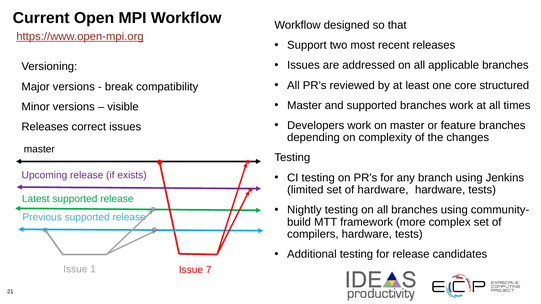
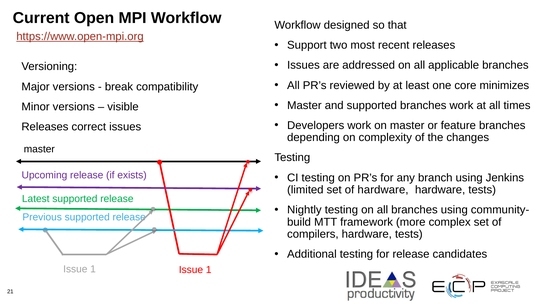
structured: structured -> minimizes
1 Issue 7: 7 -> 1
